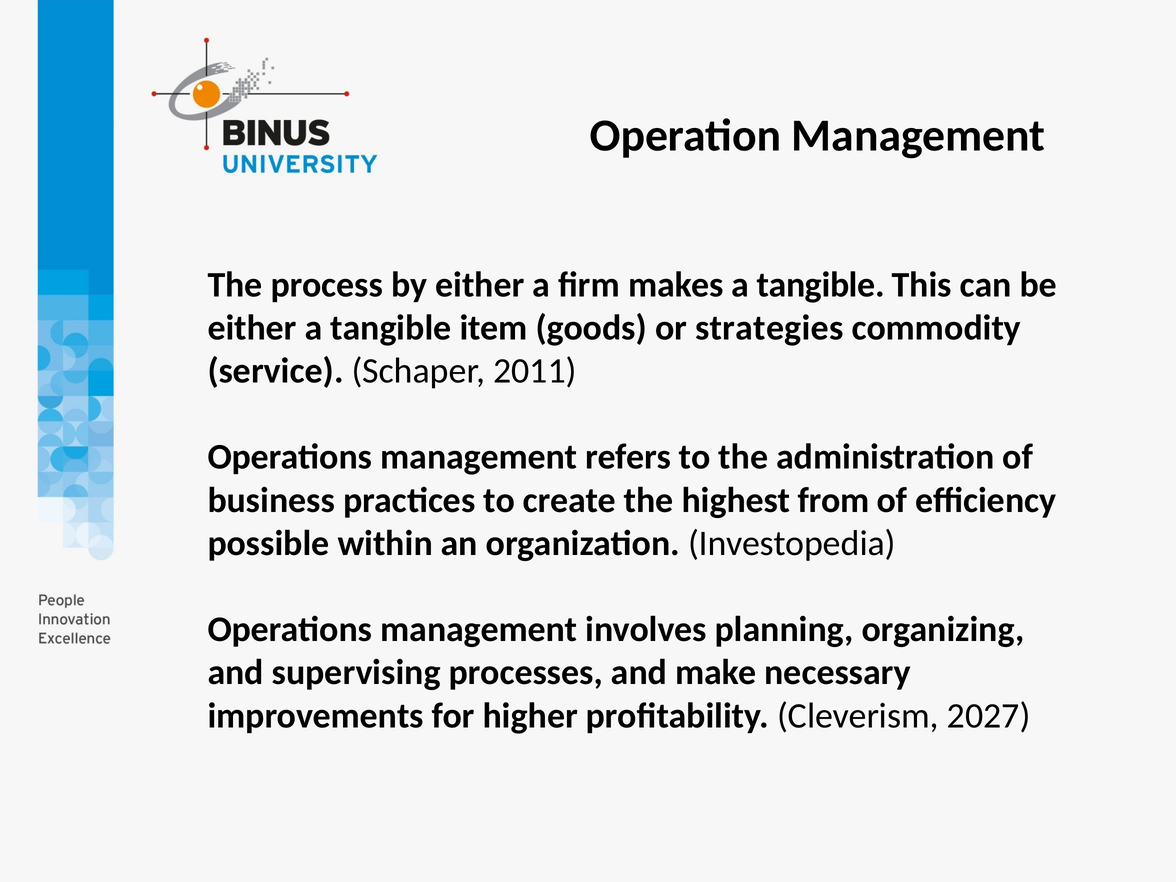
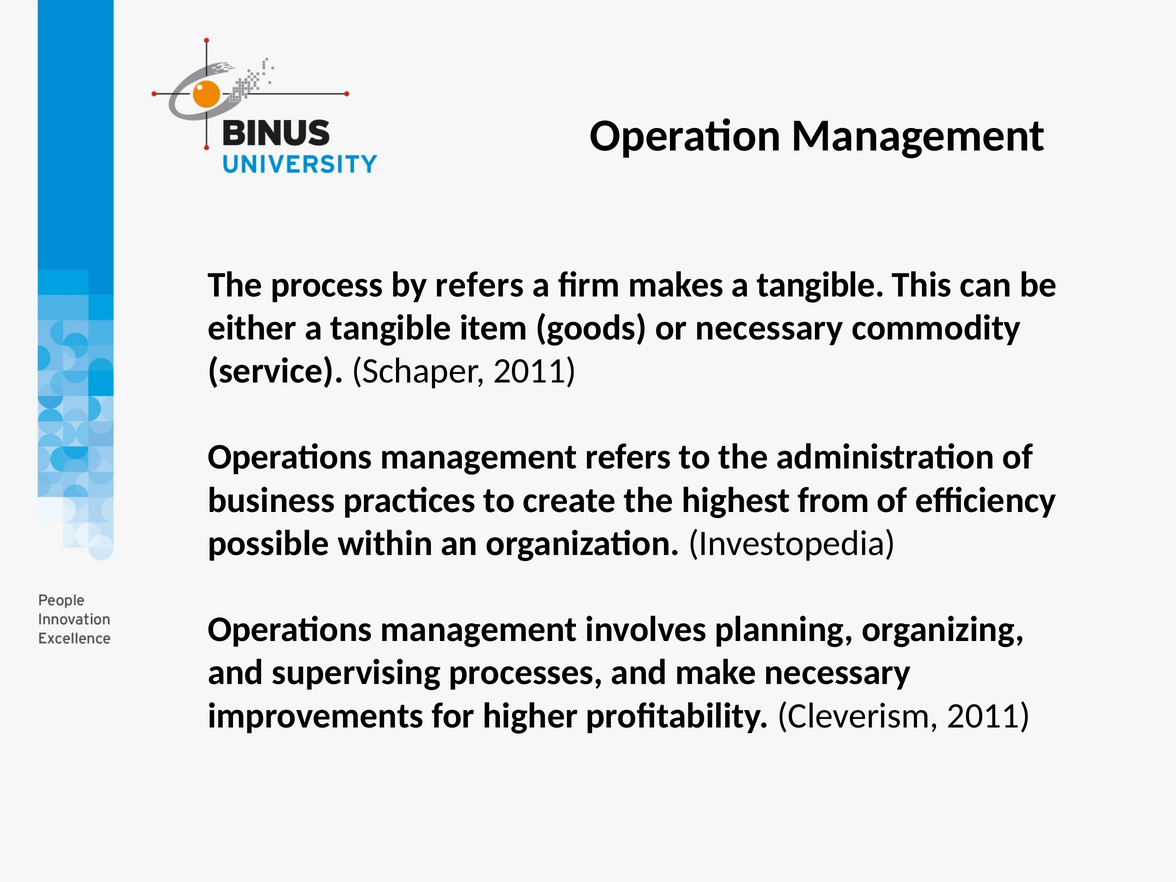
by either: either -> refers
or strategies: strategies -> necessary
Cleverism 2027: 2027 -> 2011
